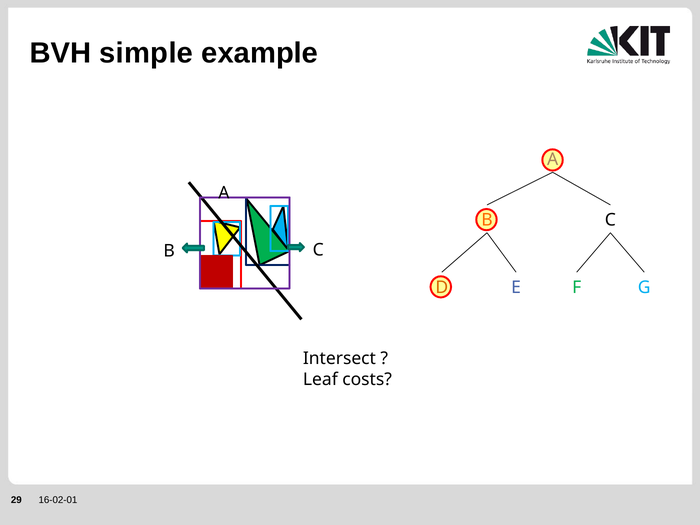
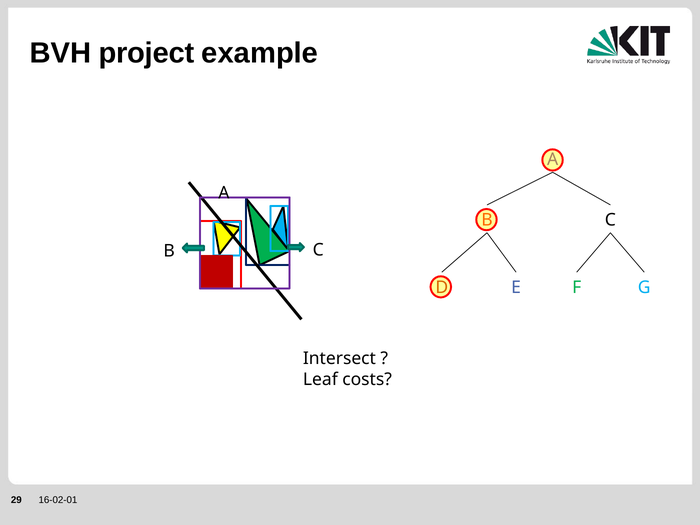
simple: simple -> project
